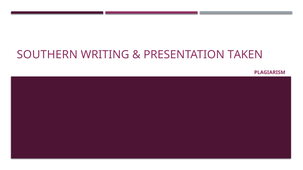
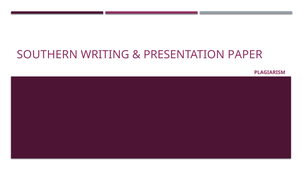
TAKEN: TAKEN -> PAPER
